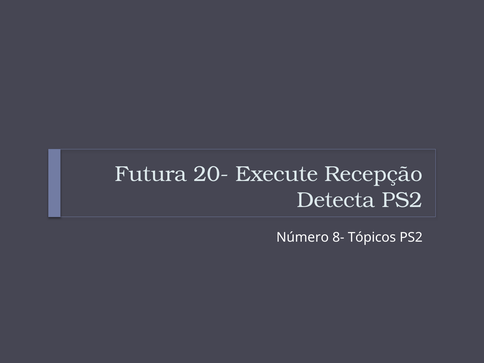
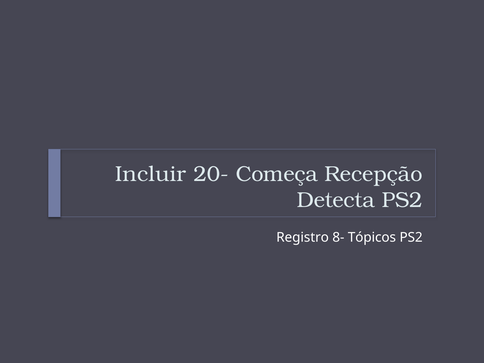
Futura: Futura -> Incluir
Execute: Execute -> Começa
Número: Número -> Registro
